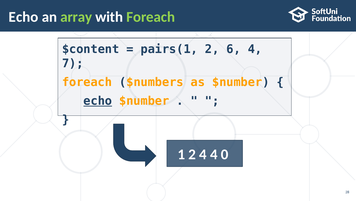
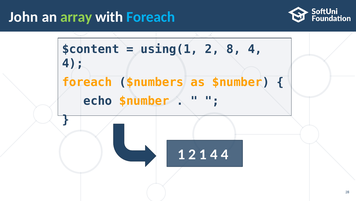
Echo at (24, 17): Echo -> John
Foreach at (151, 17) colour: light green -> light blue
pairs(1: pairs(1 -> using(1
6: 6 -> 8
7 at (73, 63): 7 -> 4
echo at (98, 101) underline: present -> none
2 4: 4 -> 1
0 at (225, 154): 0 -> 4
